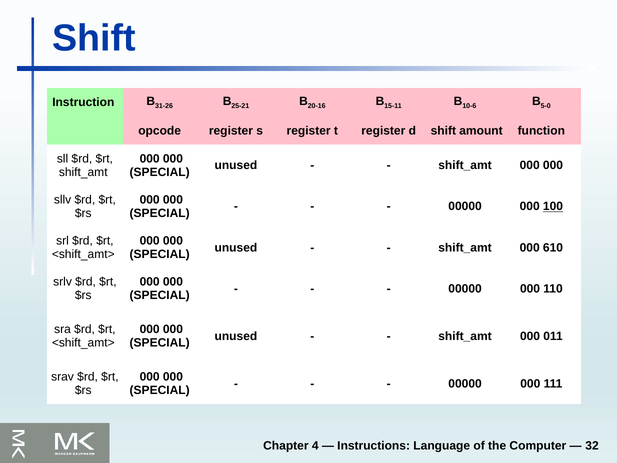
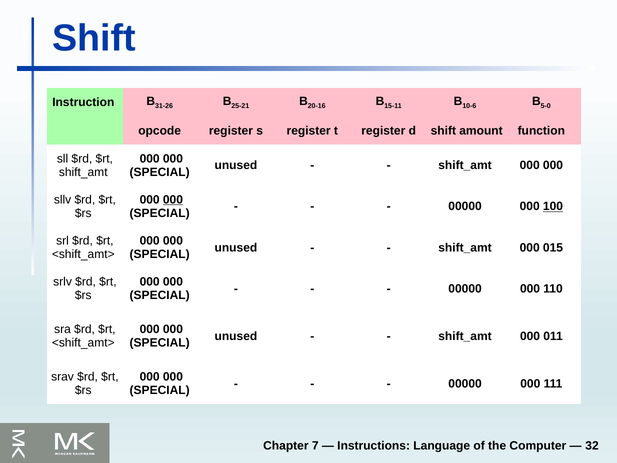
000 at (173, 200) underline: none -> present
610: 610 -> 015
4: 4 -> 7
